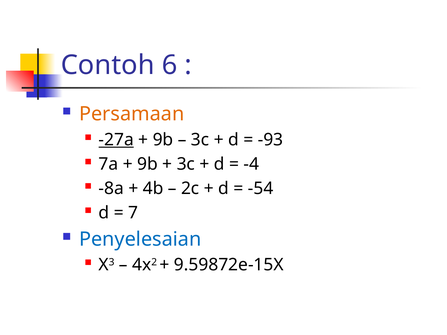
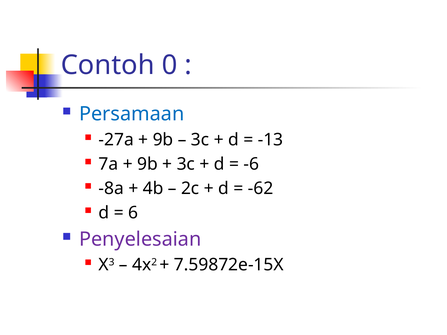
6: 6 -> 0
Persamaan colour: orange -> blue
-27a underline: present -> none
-93: -93 -> -13
-4: -4 -> -6
-54: -54 -> -62
7: 7 -> 6
Penyelesaian colour: blue -> purple
9.59872e-15X: 9.59872e-15X -> 7.59872e-15X
